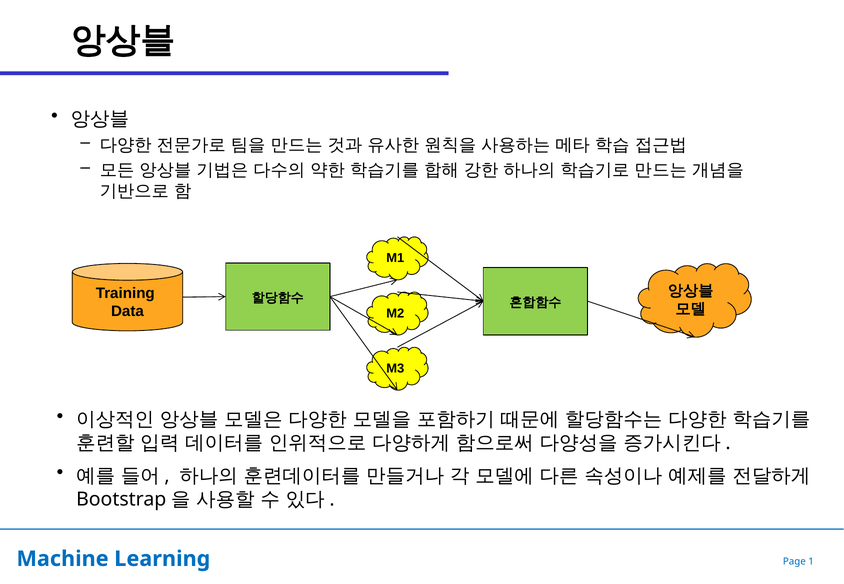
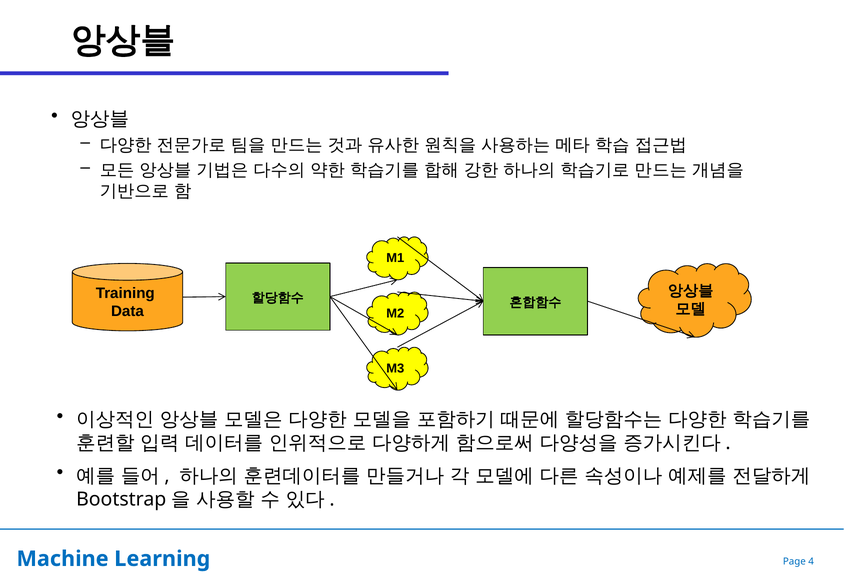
1: 1 -> 4
